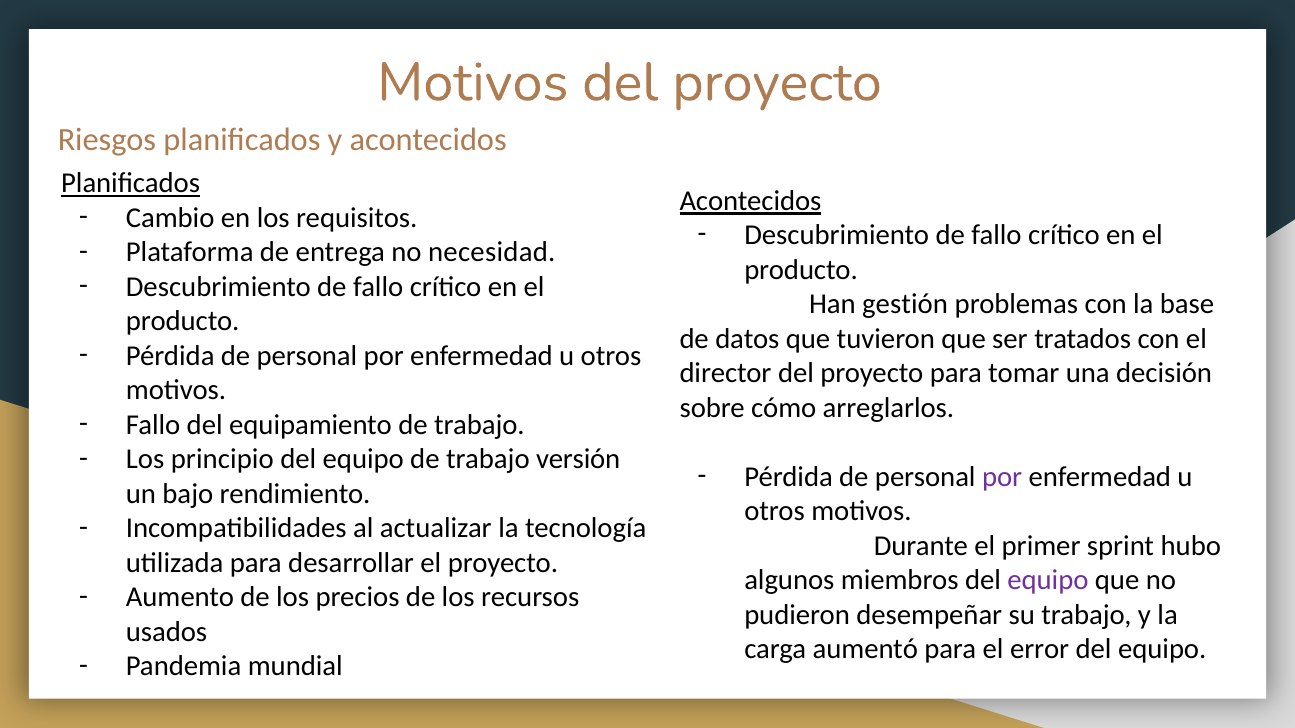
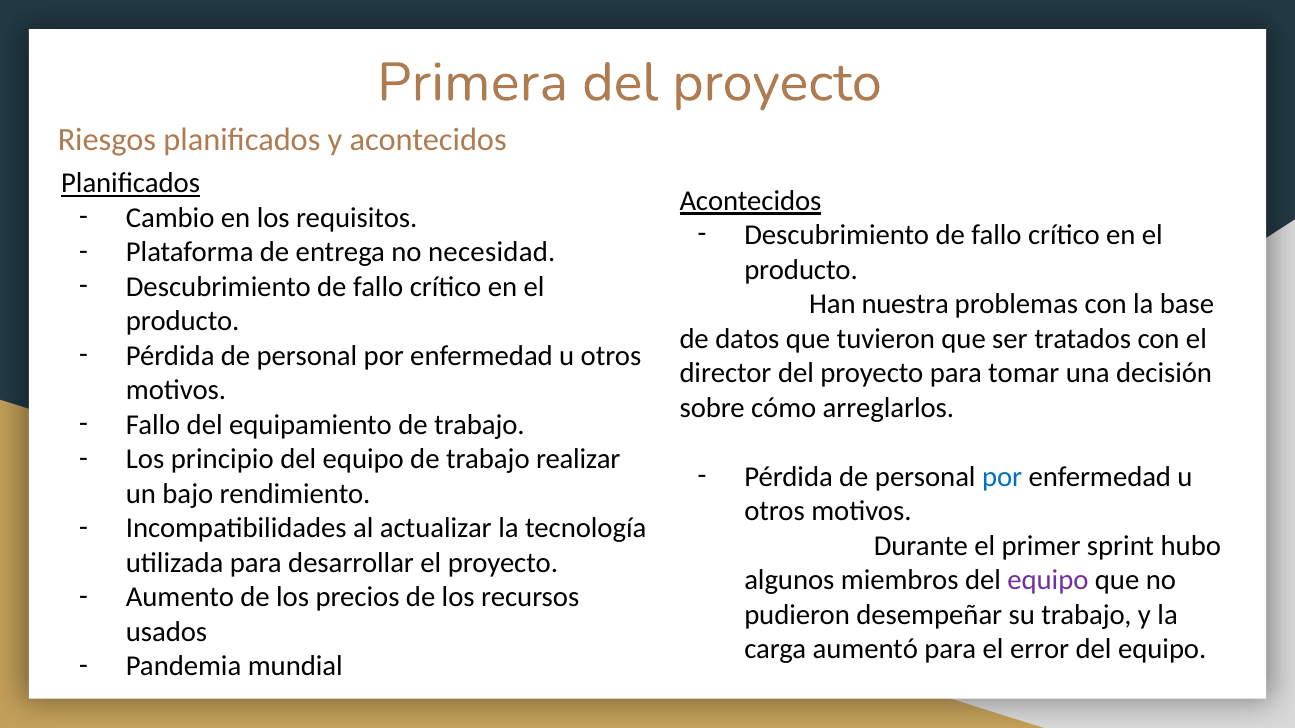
Motivos at (473, 83): Motivos -> Primera
gestión: gestión -> nuestra
versión: versión -> realizar
por at (1002, 477) colour: purple -> blue
